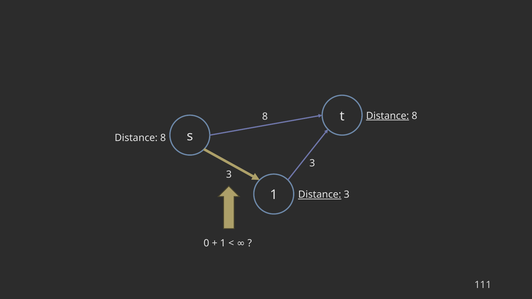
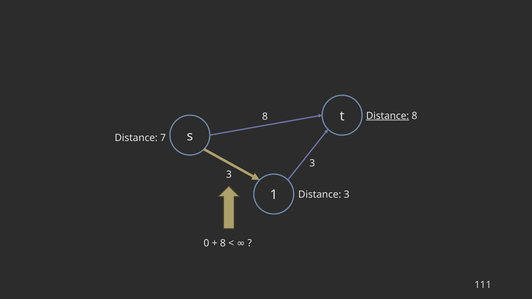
8 at (163, 138): 8 -> 7
Distance at (320, 195) underline: present -> none
1 at (223, 244): 1 -> 8
